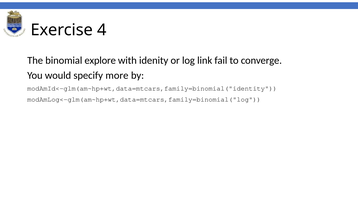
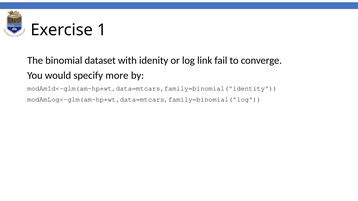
4: 4 -> 1
explore: explore -> dataset
